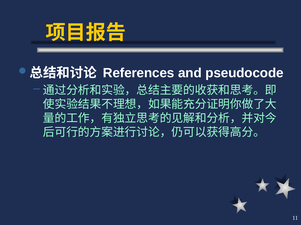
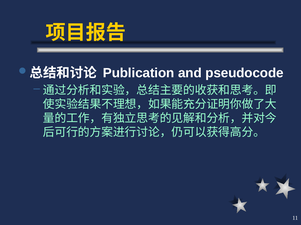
References: References -> Publication
